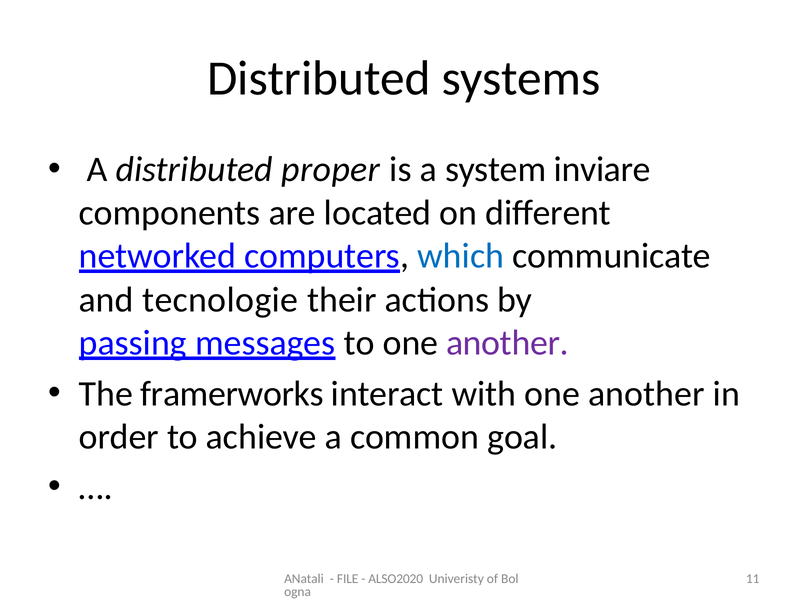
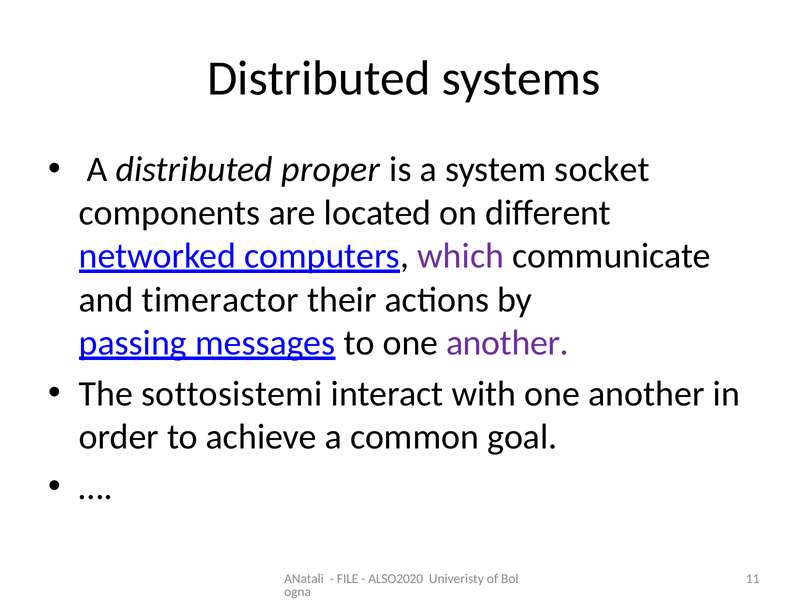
inviare: inviare -> socket
which colour: blue -> purple
tecnologie: tecnologie -> timeractor
framerworks: framerworks -> sottosistemi
